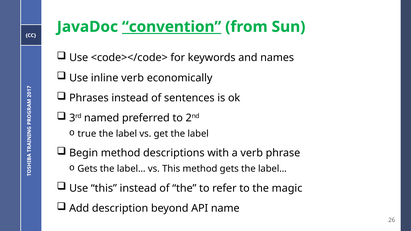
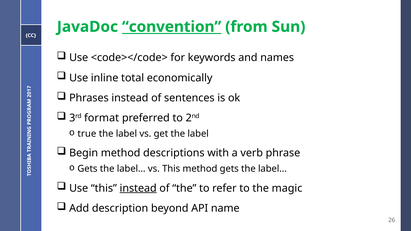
inline verb: verb -> total
named: named -> format
instead at (138, 188) underline: none -> present
